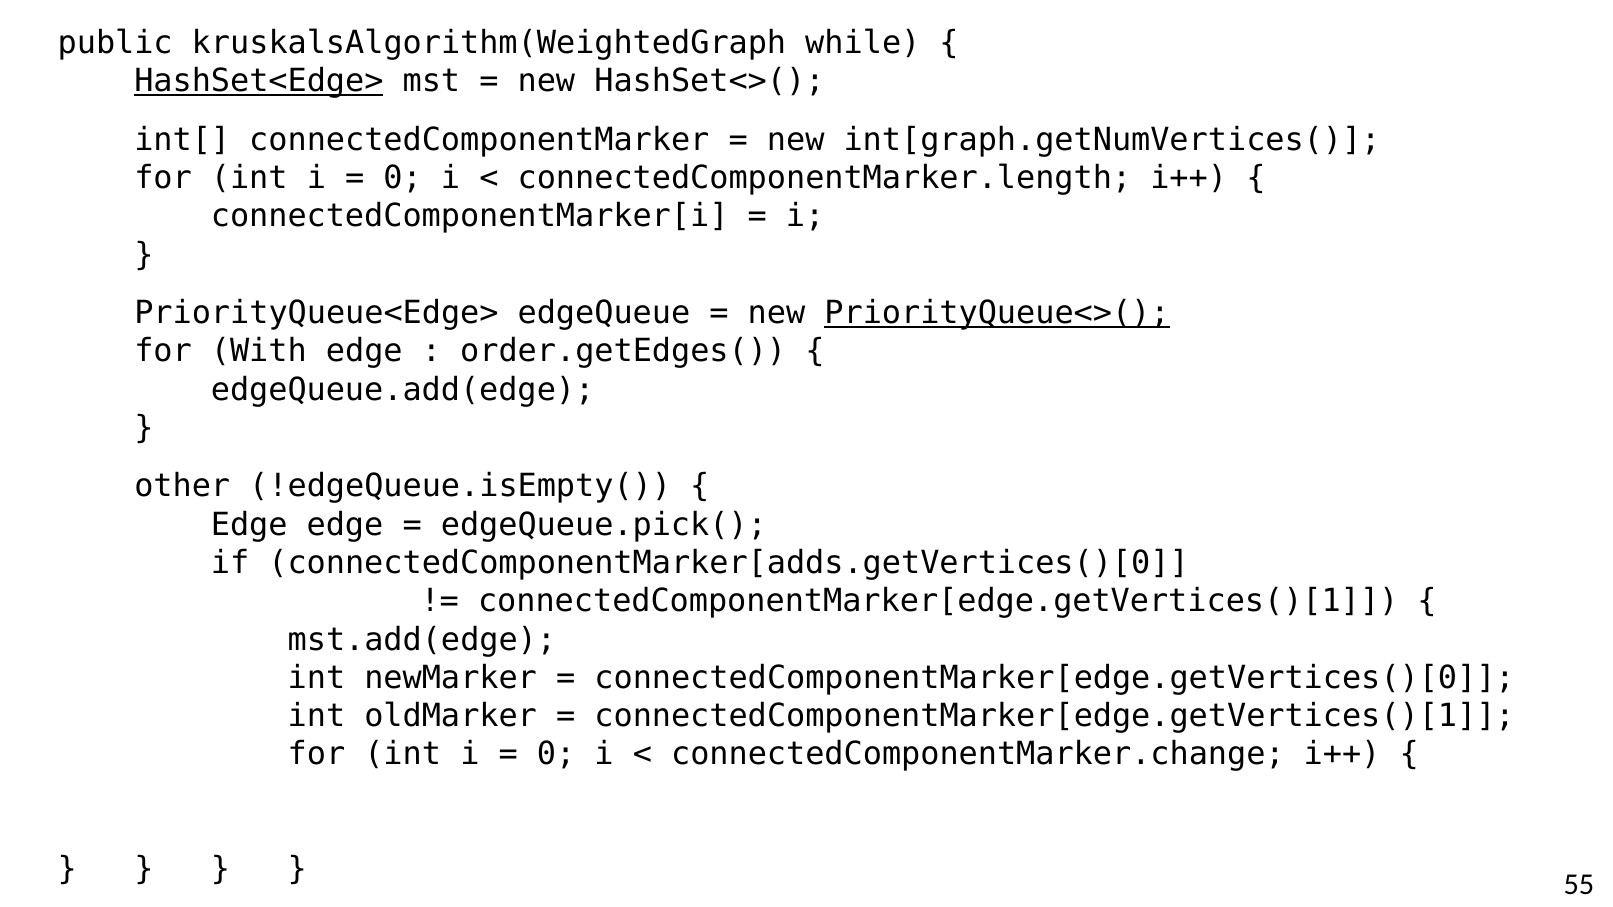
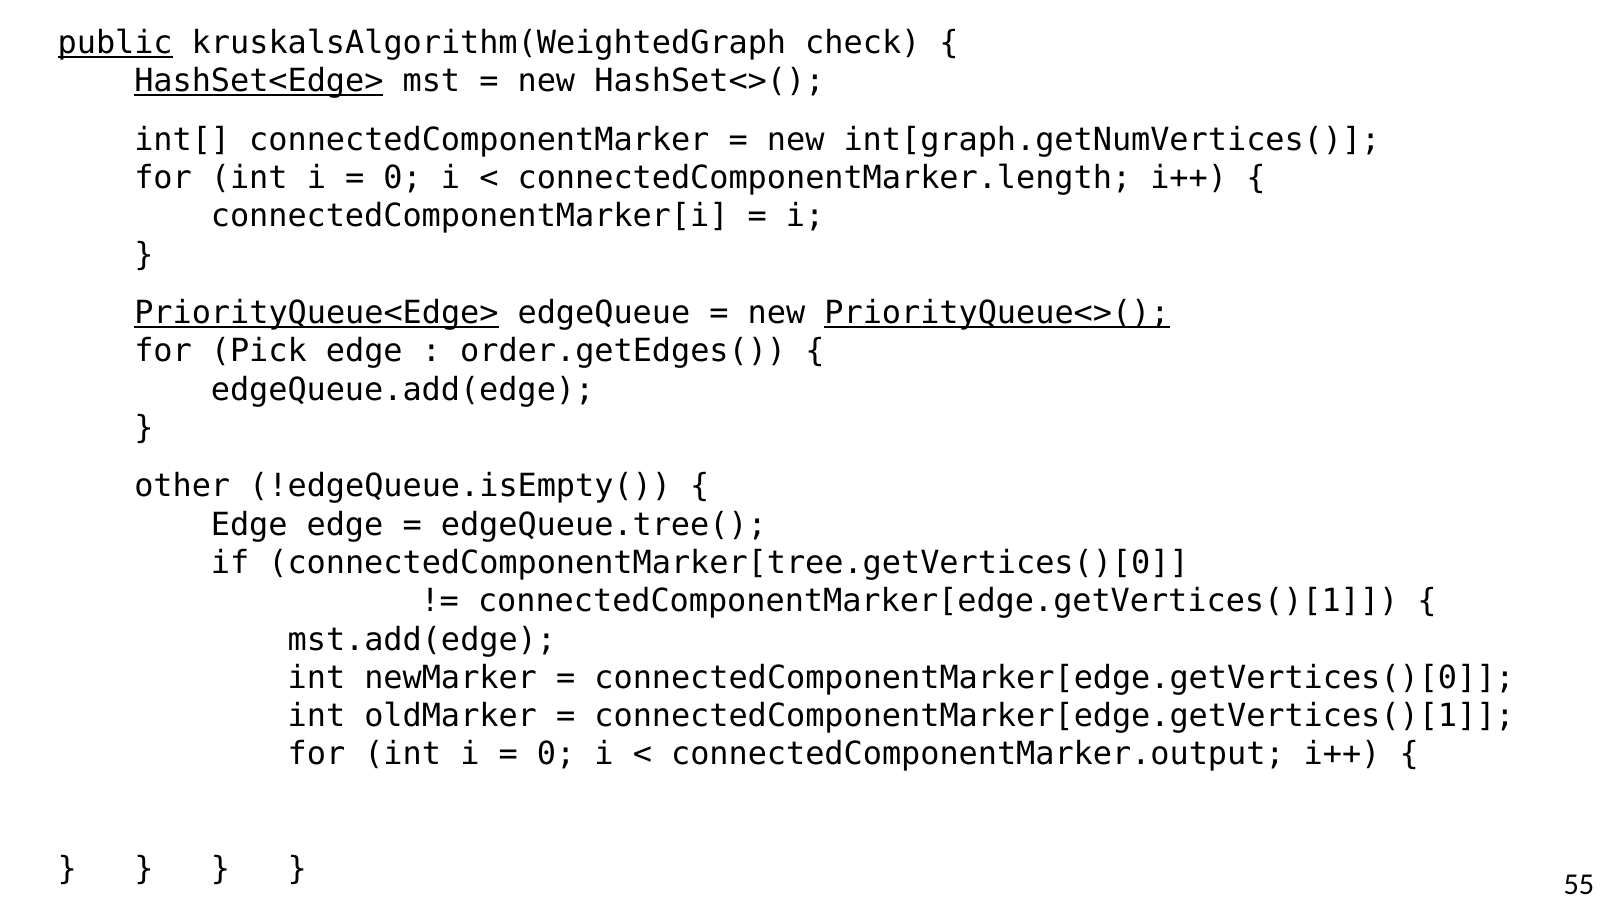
public underline: none -> present
while: while -> check
PriorityQueue<Edge> underline: none -> present
With: With -> Pick
edgeQueue.pick(: edgeQueue.pick( -> edgeQueue.tree(
connectedComponentMarker[adds.getVertices()[0: connectedComponentMarker[adds.getVertices()[0 -> connectedComponentMarker[tree.getVertices()[0
connectedComponentMarker.change: connectedComponentMarker.change -> connectedComponentMarker.output
